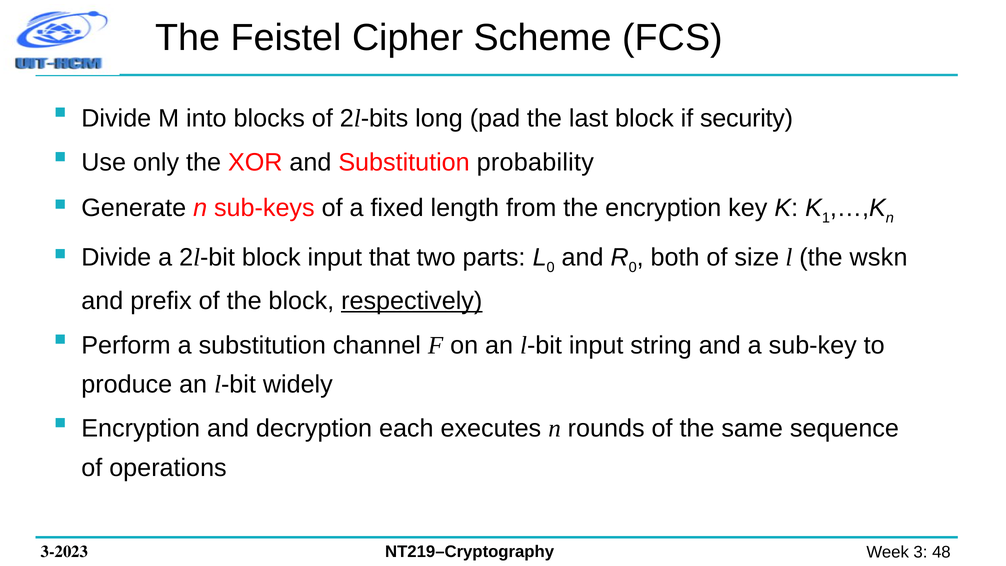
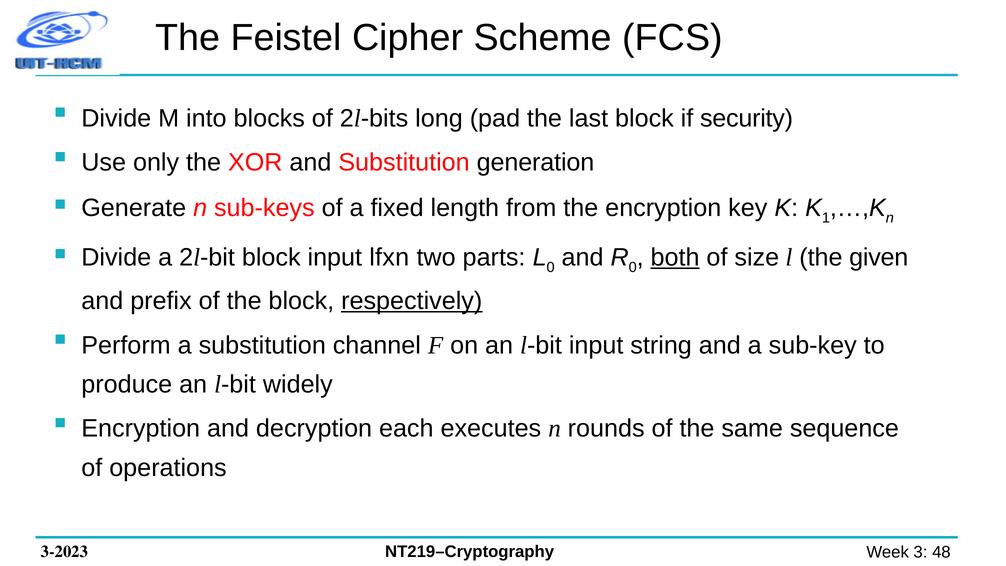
probability: probability -> generation
that: that -> lfxn
both underline: none -> present
wskn: wskn -> given
